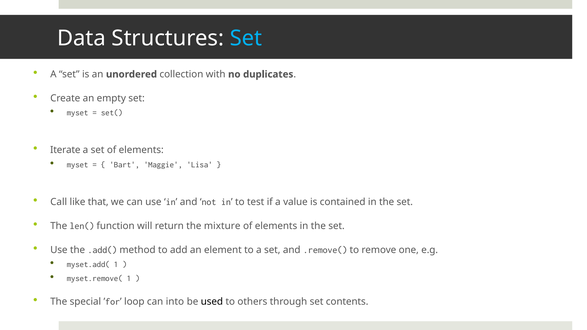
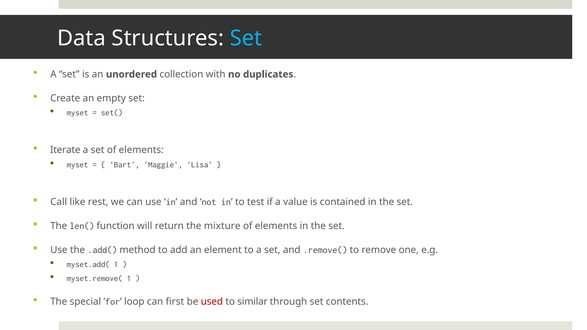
that: that -> rest
into: into -> first
used colour: black -> red
others: others -> similar
